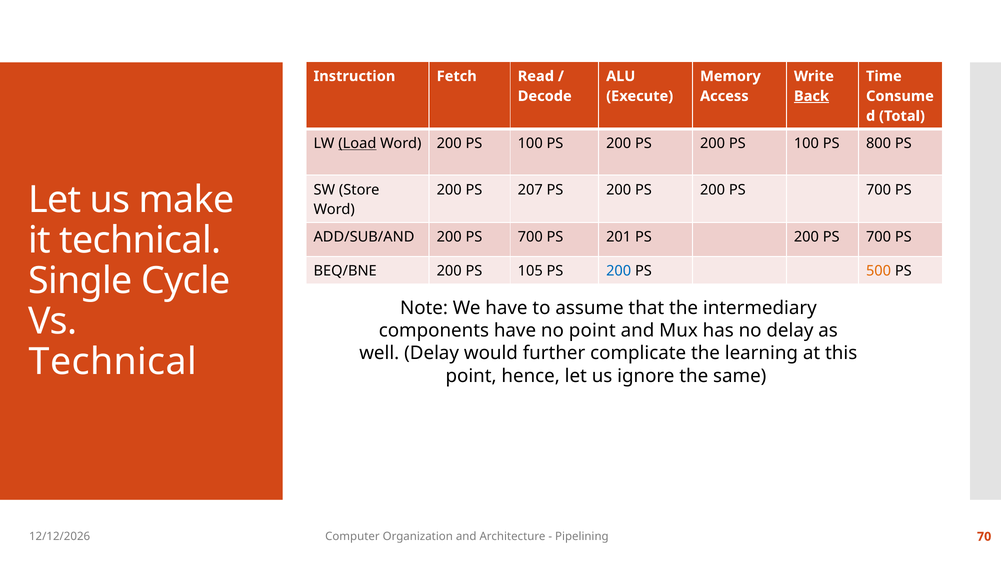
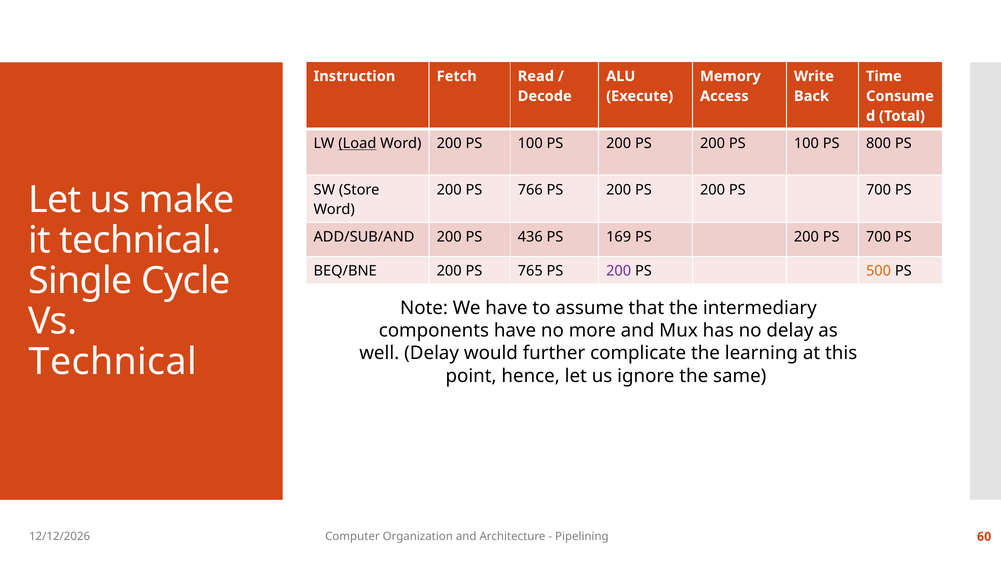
Back underline: present -> none
207: 207 -> 766
ADD/SUB/AND 200 PS 700: 700 -> 436
201: 201 -> 169
105: 105 -> 765
200 at (619, 271) colour: blue -> purple
no point: point -> more
70: 70 -> 60
